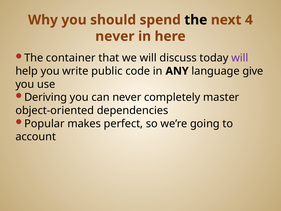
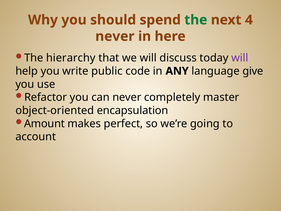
the at (196, 20) colour: black -> green
container: container -> hierarchy
Deriving: Deriving -> Refactor
dependencies: dependencies -> encapsulation
Popular: Popular -> Amount
